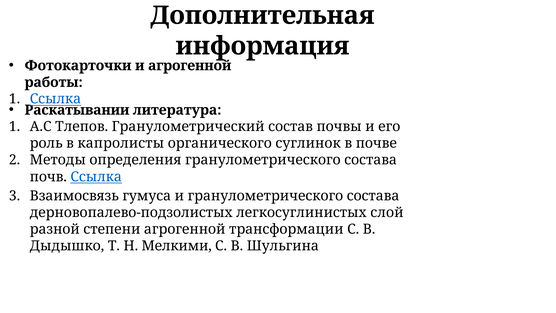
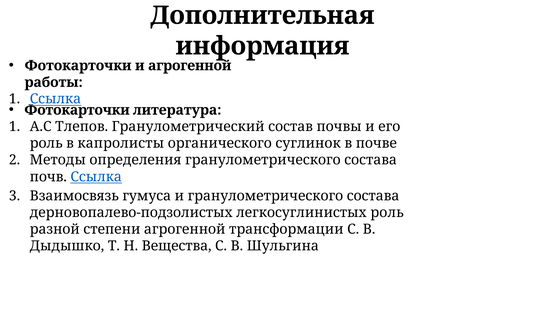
Раскатывании at (77, 110): Раскатывании -> Фотокарточки
легкосуглинистых слой: слой -> роль
Мелкими: Мелкими -> Вещества
